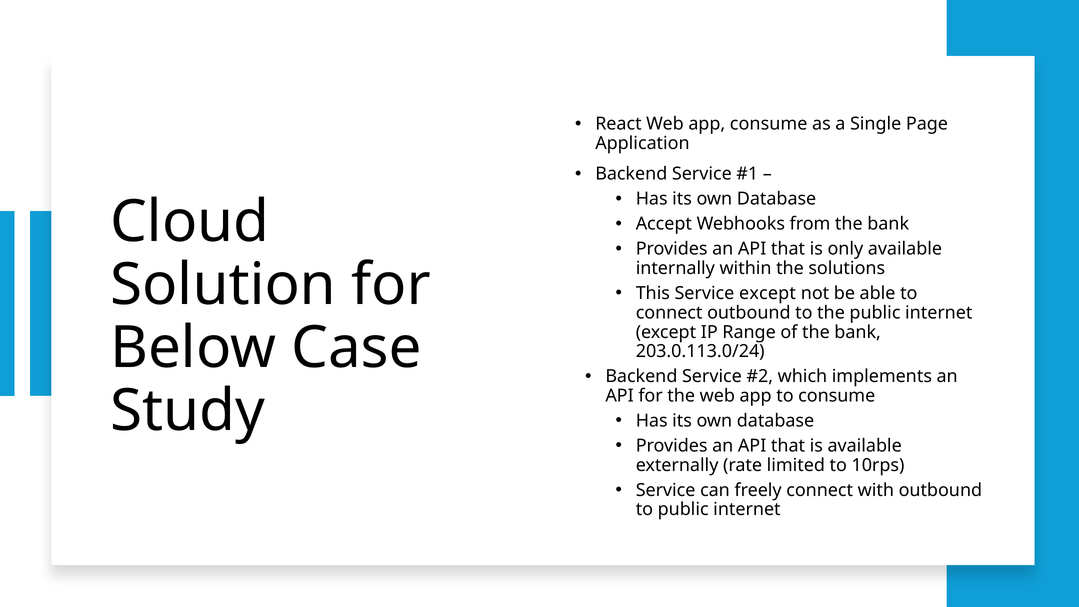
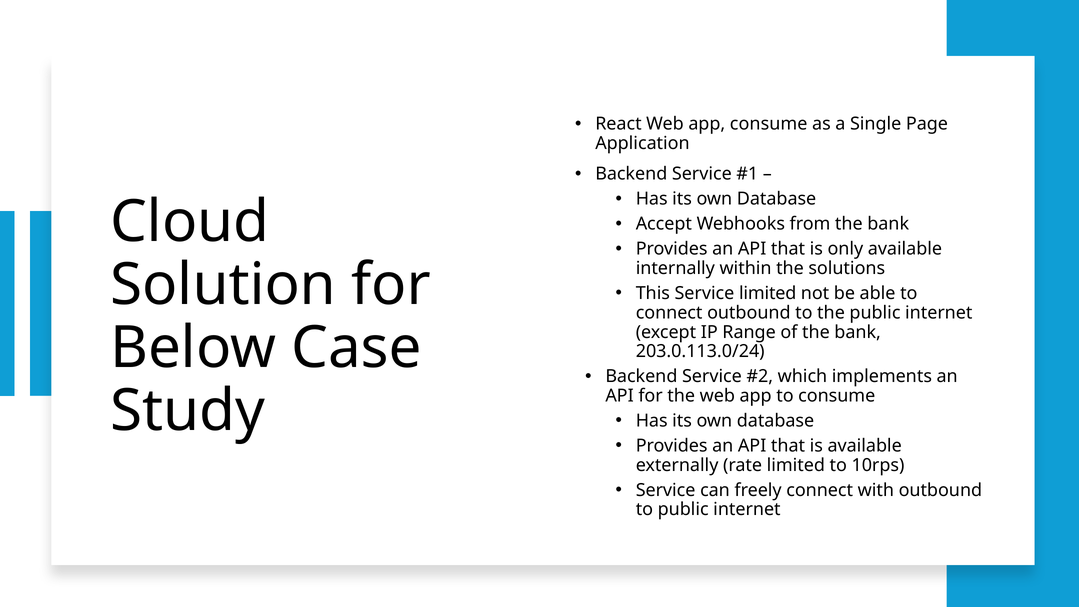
Service except: except -> limited
